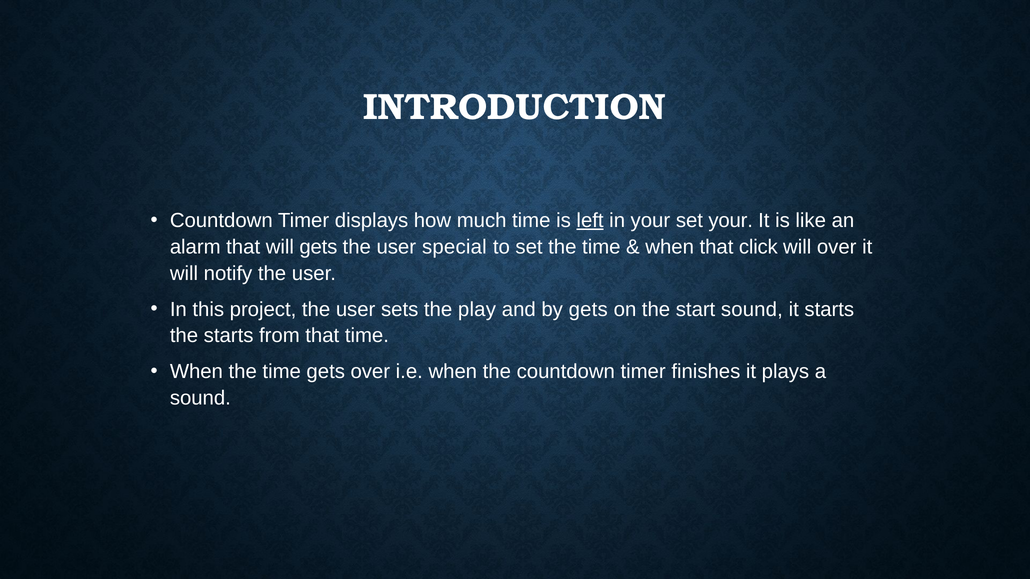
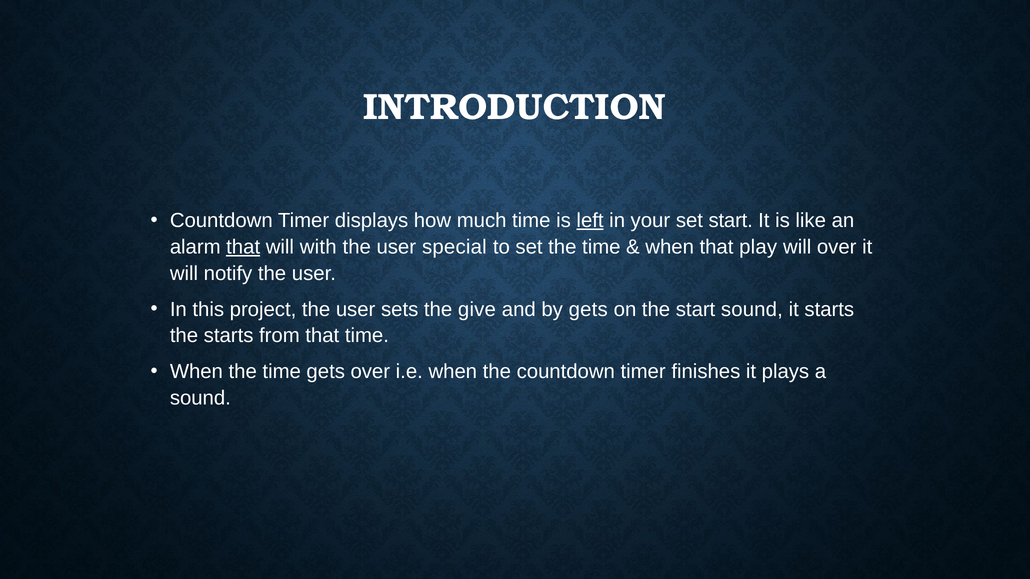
set your: your -> start
that at (243, 247) underline: none -> present
will gets: gets -> with
click: click -> play
play: play -> give
